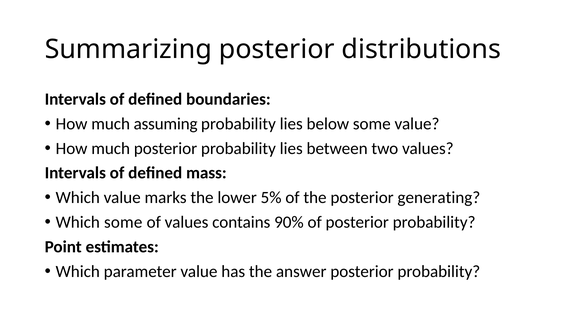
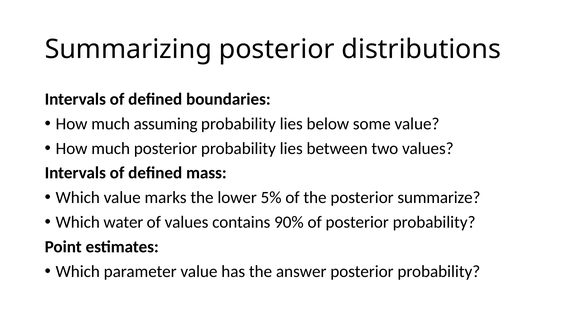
generating: generating -> summarize
Which some: some -> water
